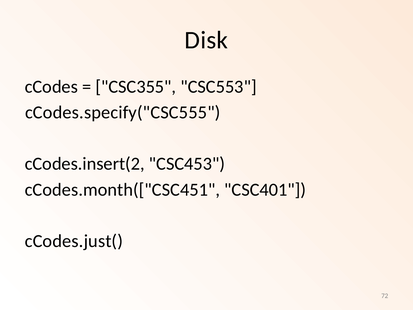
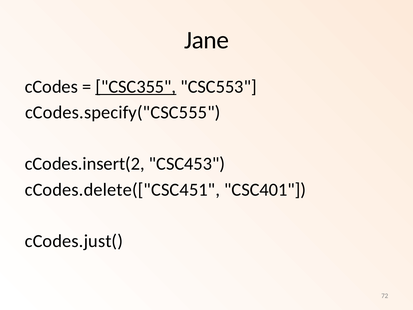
Disk: Disk -> Jane
CSC355 underline: none -> present
cCodes.month(["CSC451: cCodes.month(["CSC451 -> cCodes.delete(["CSC451
